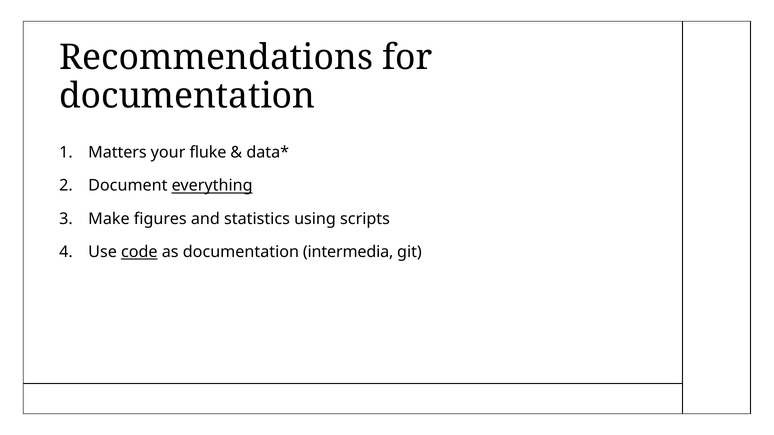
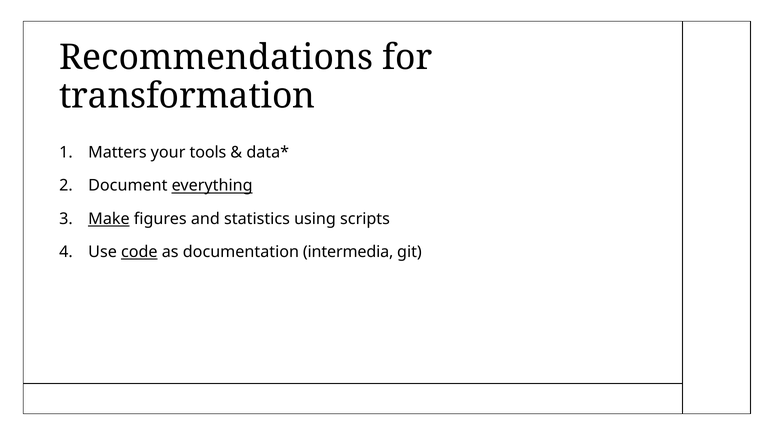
documentation at (187, 96): documentation -> transformation
fluke: fluke -> tools
Make underline: none -> present
